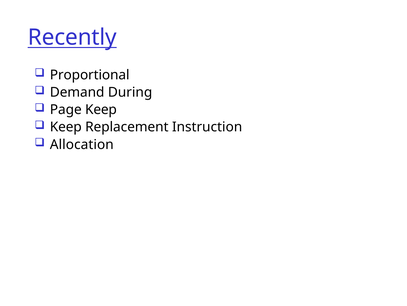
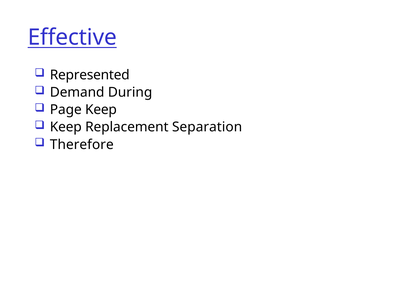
Recently: Recently -> Effective
Proportional: Proportional -> Represented
Instruction: Instruction -> Separation
Allocation: Allocation -> Therefore
